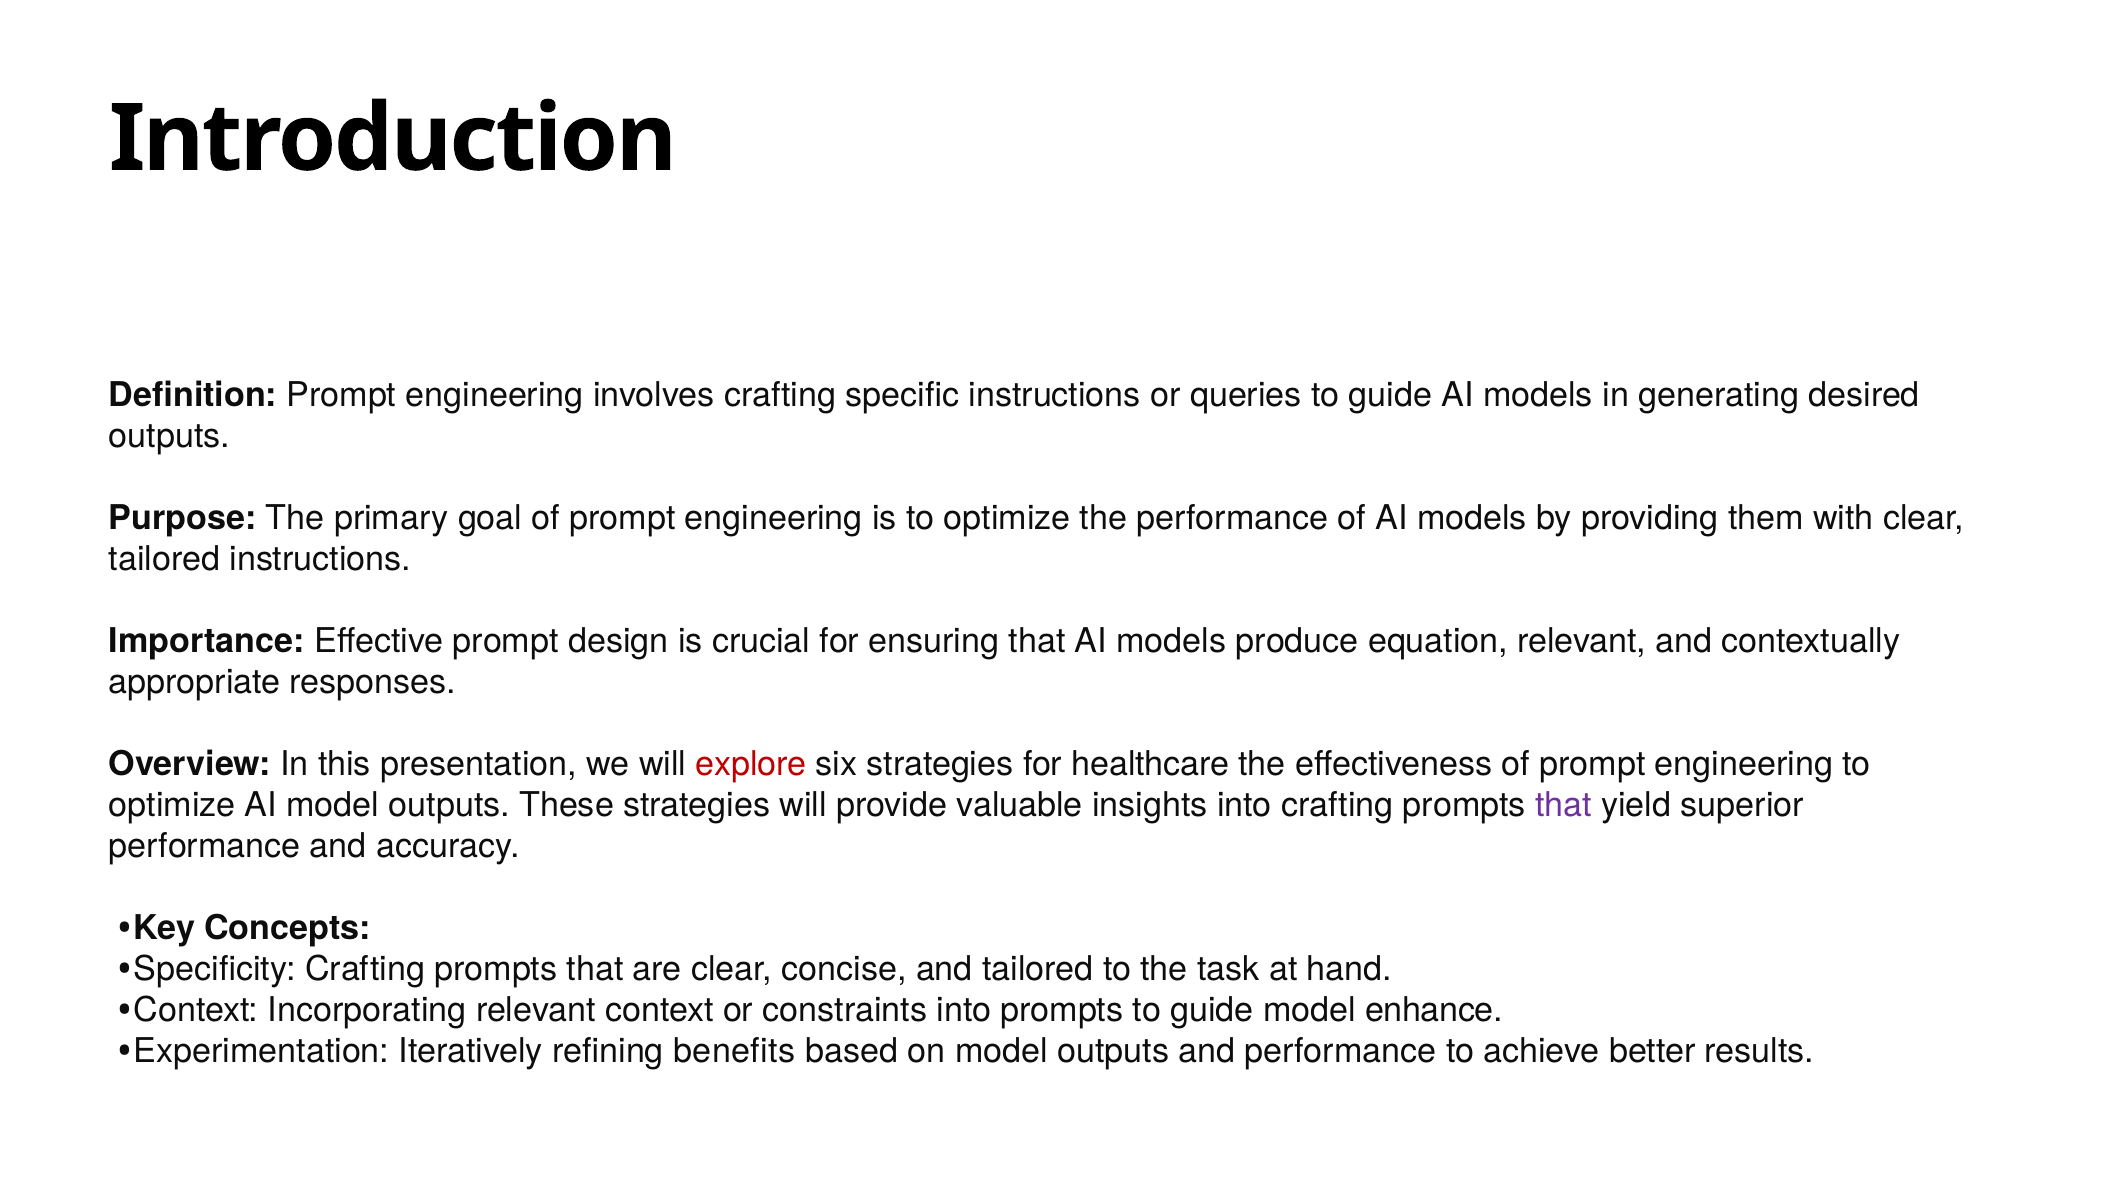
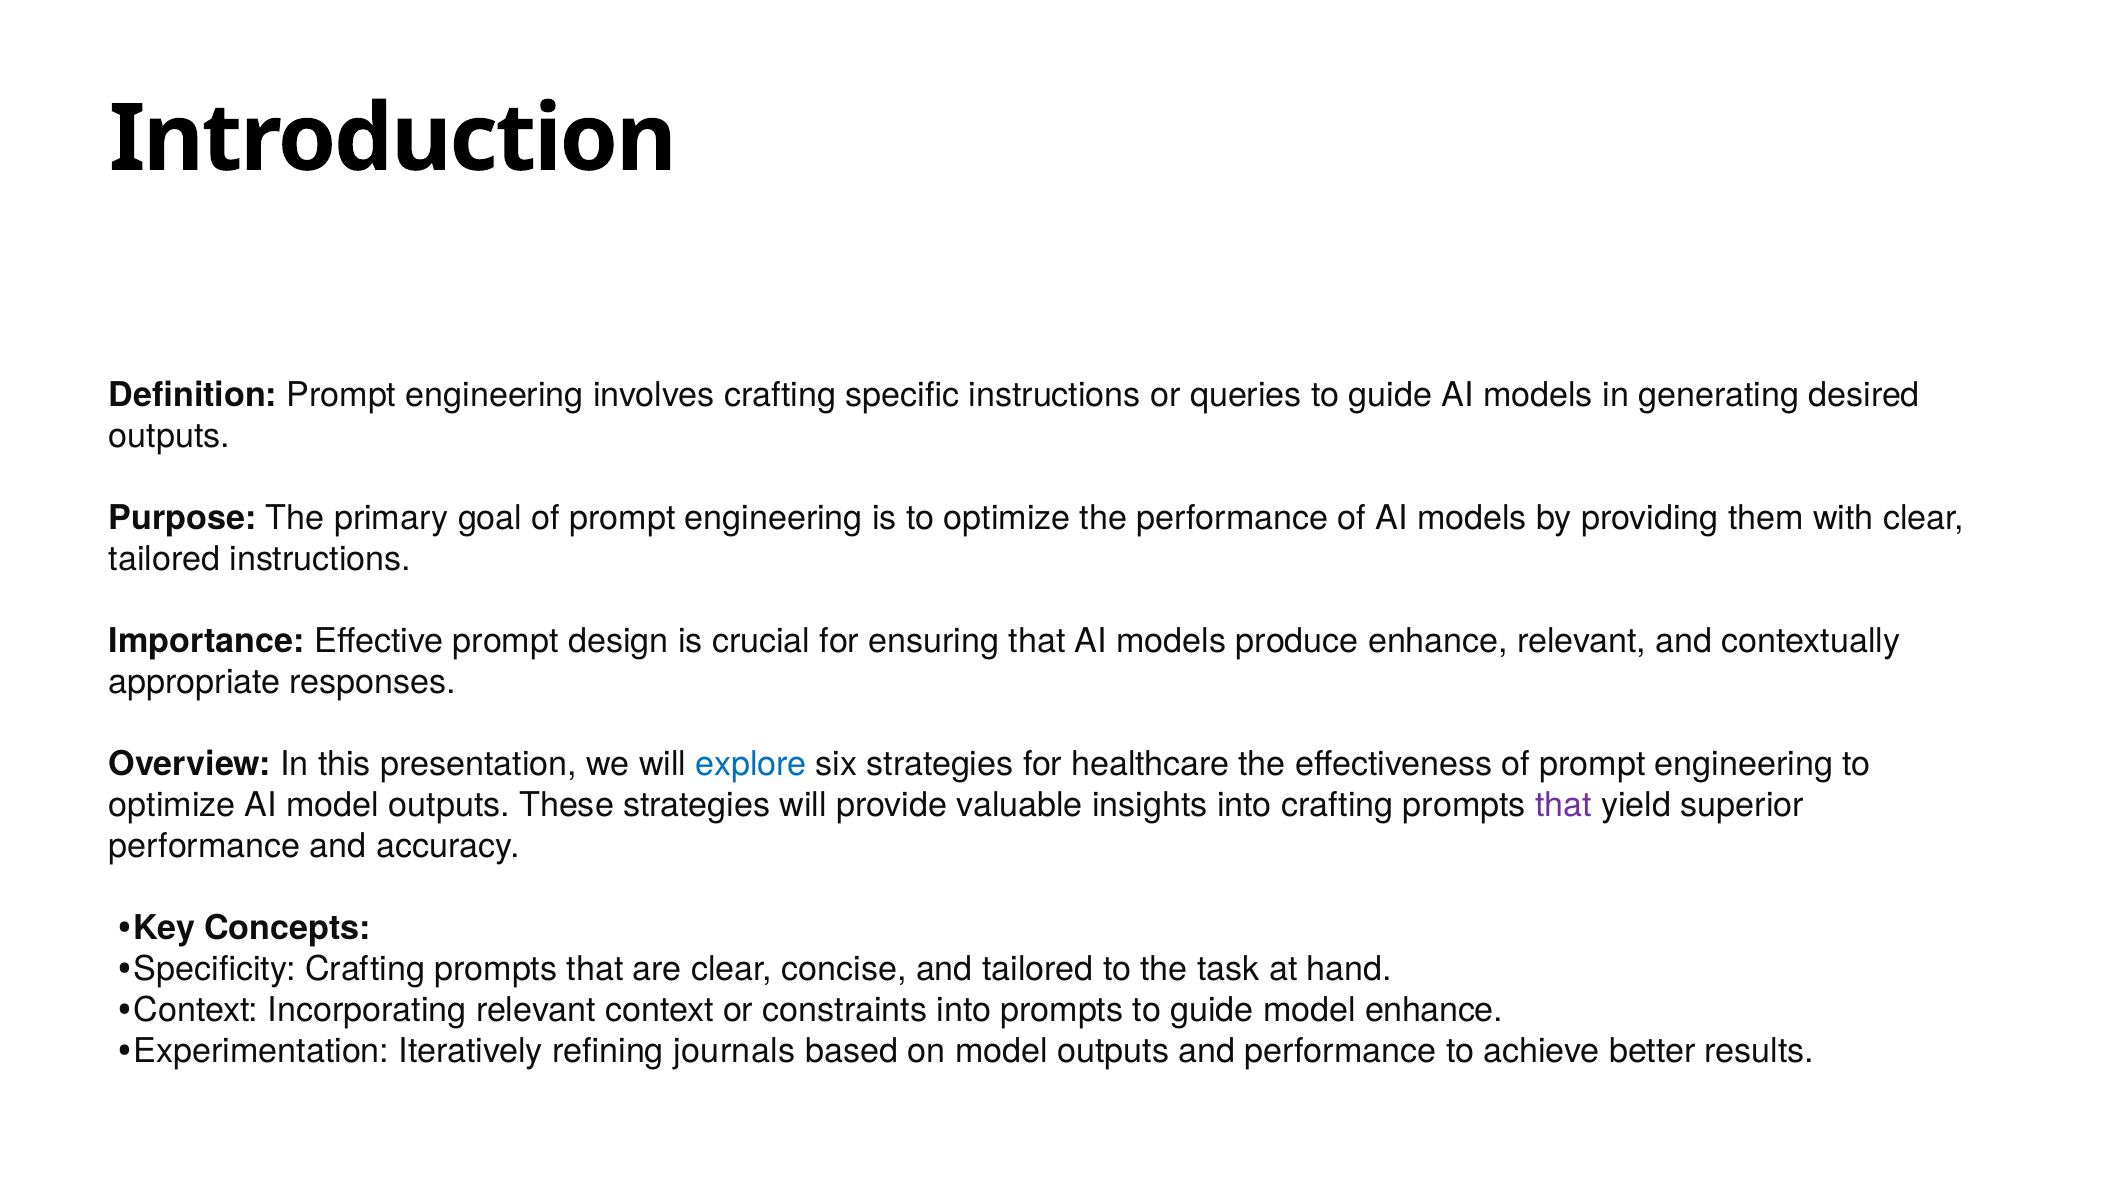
produce equation: equation -> enhance
explore colour: red -> blue
benefits: benefits -> journals
